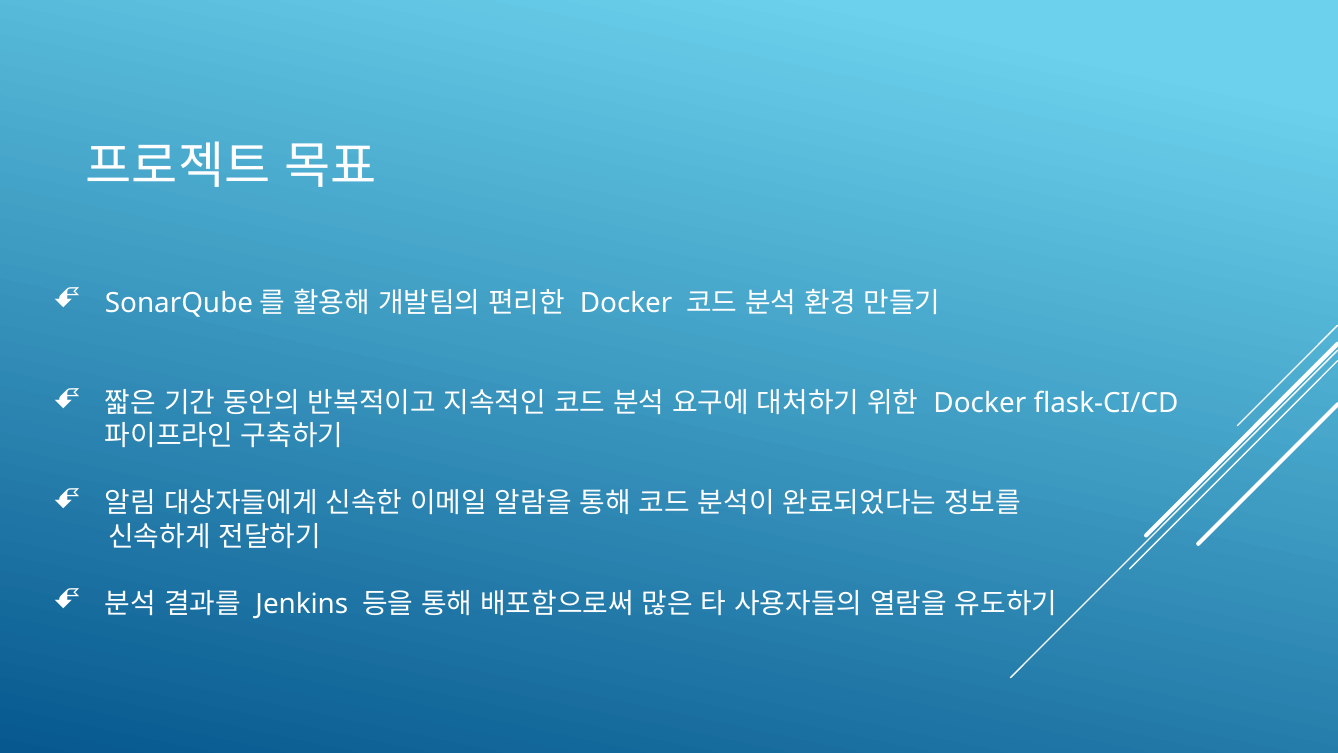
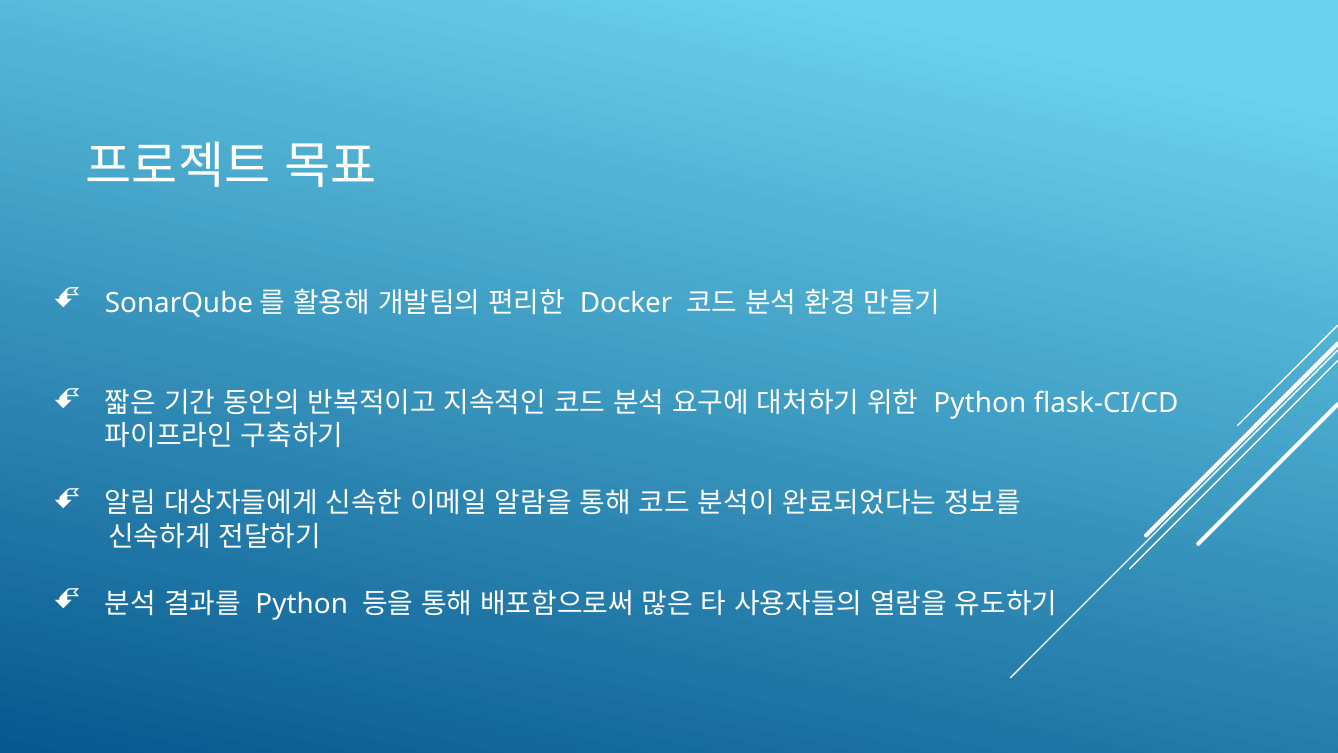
Docker at (980, 403): Docker -> Python
Jenkins at (302, 604): Jenkins -> Python
